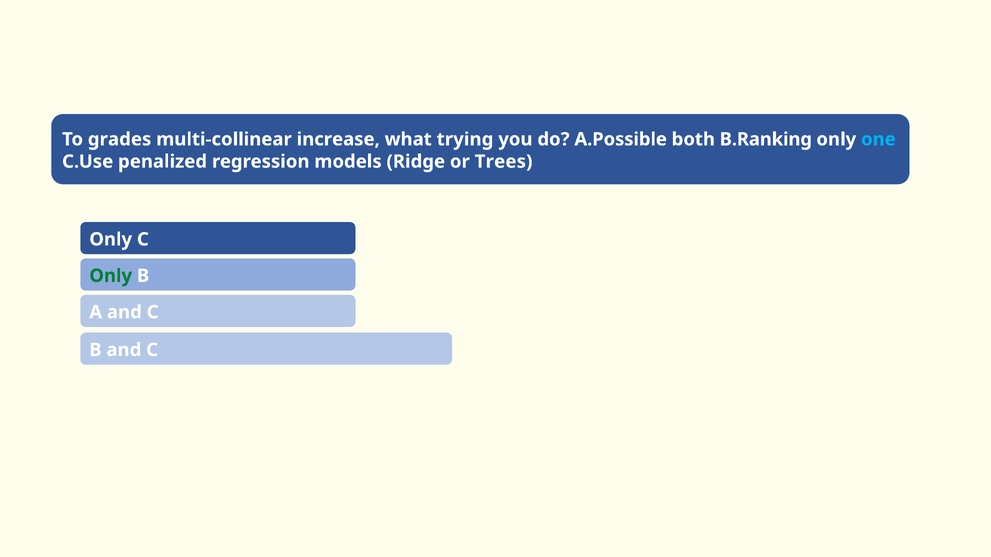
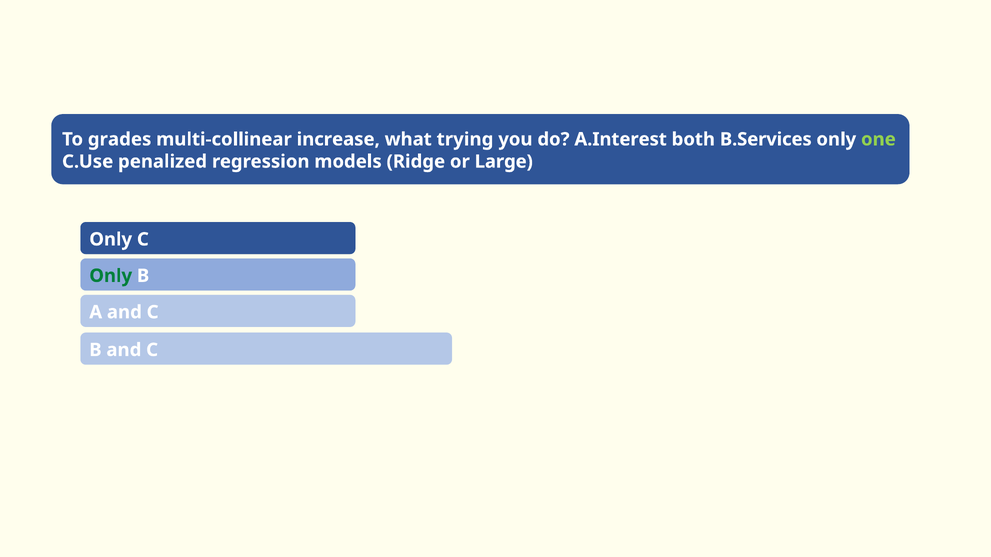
A.Possible: A.Possible -> A.Interest
B.Ranking: B.Ranking -> B.Services
one colour: light blue -> light green
Trees: Trees -> Large
